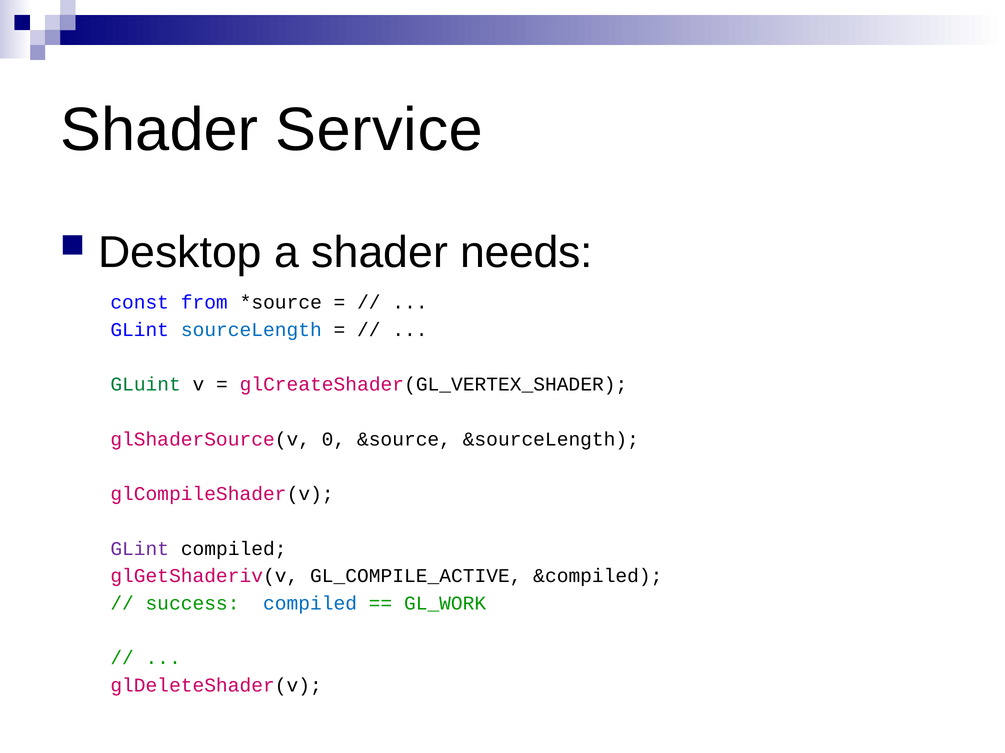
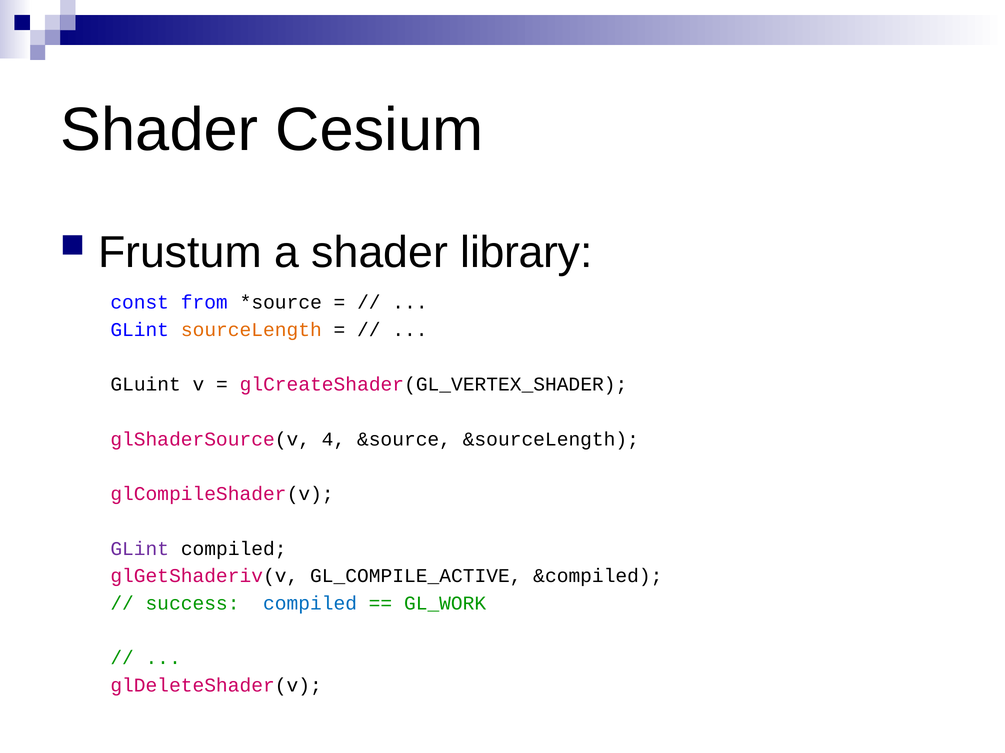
Service: Service -> Cesium
Desktop: Desktop -> Frustum
needs: needs -> library
sourceLength colour: blue -> orange
GLuint colour: green -> black
0: 0 -> 4
